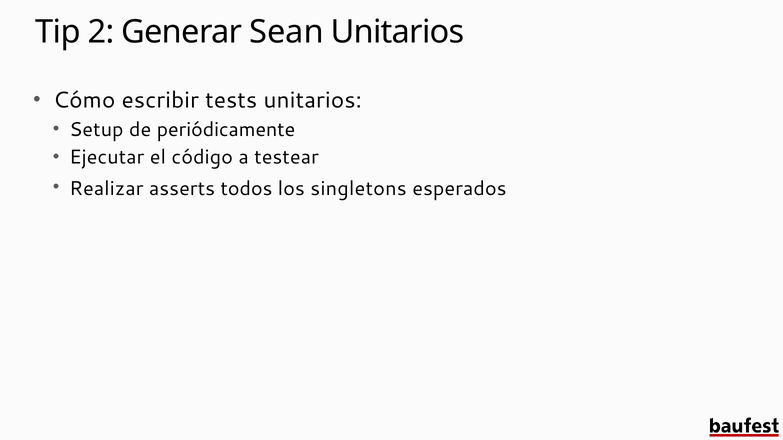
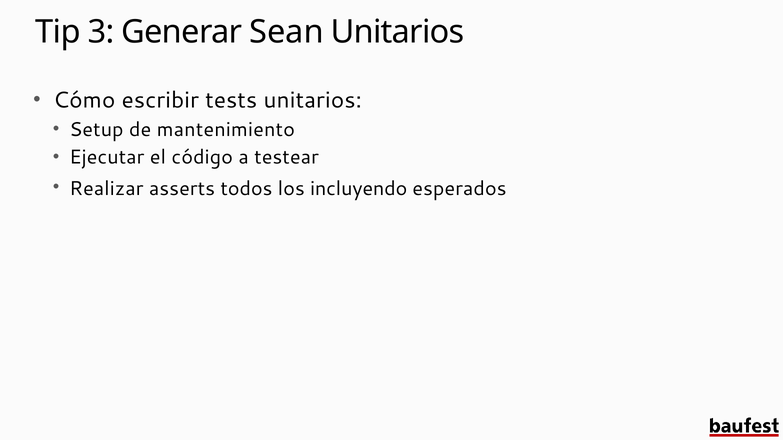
2: 2 -> 3
periódicamente: periódicamente -> mantenimiento
singletons: singletons -> incluyendo
